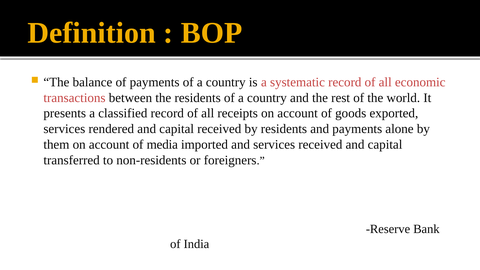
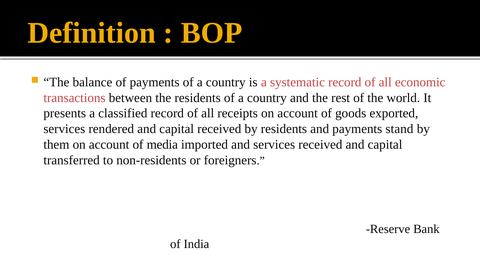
alone: alone -> stand
